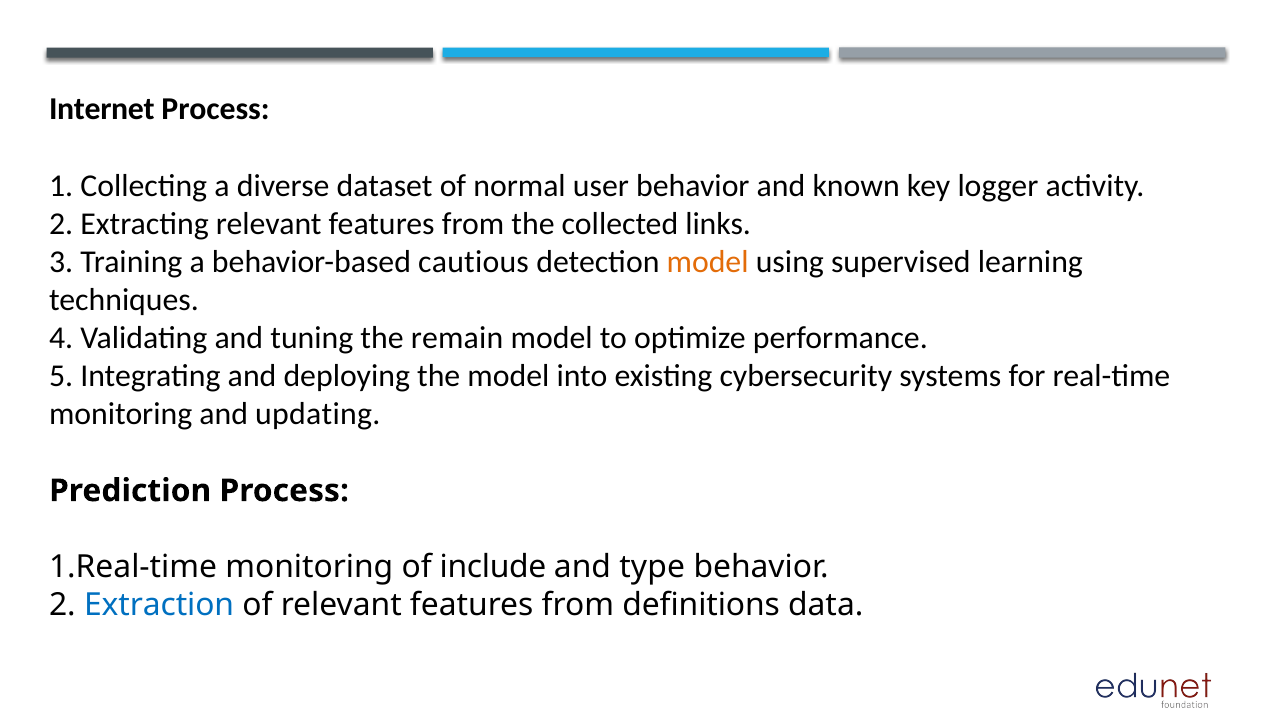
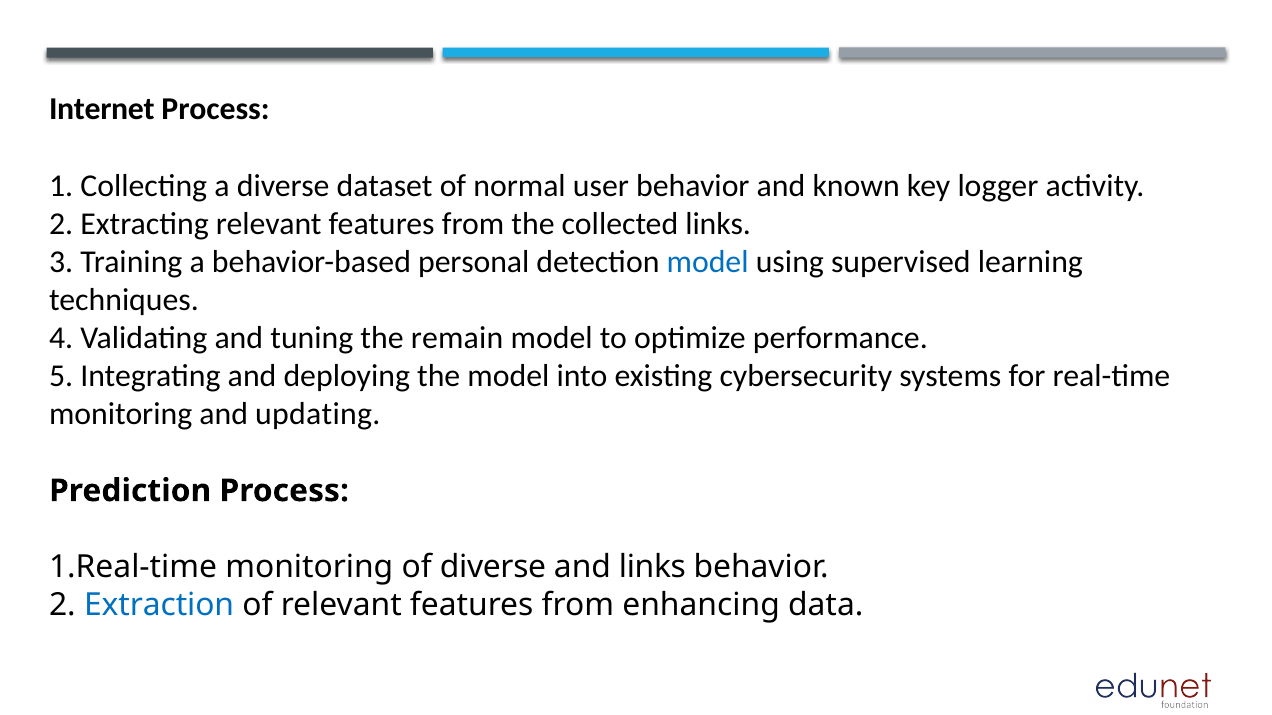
cautious: cautious -> personal
model at (708, 262) colour: orange -> blue
of include: include -> diverse
and type: type -> links
definitions: definitions -> enhancing
